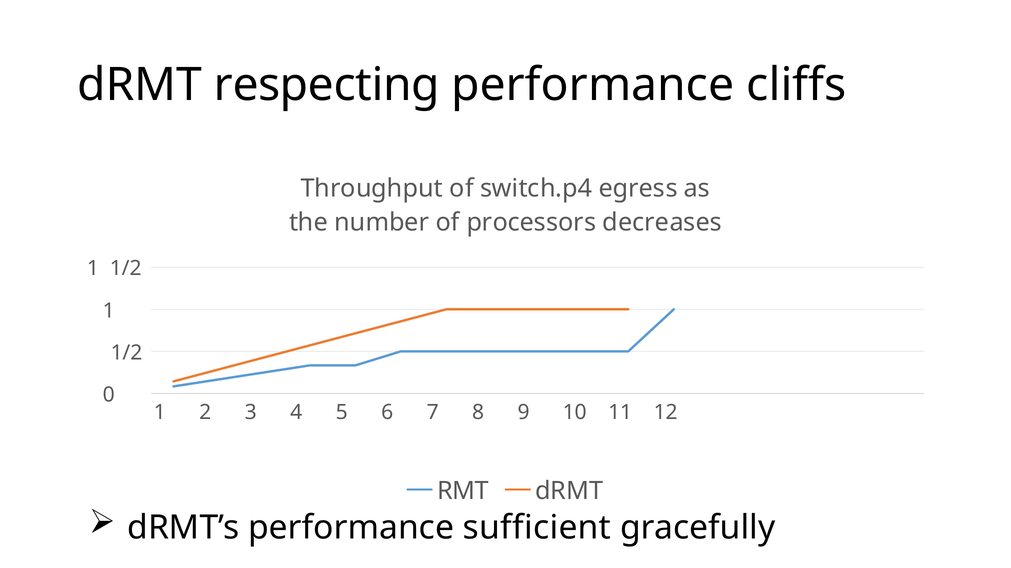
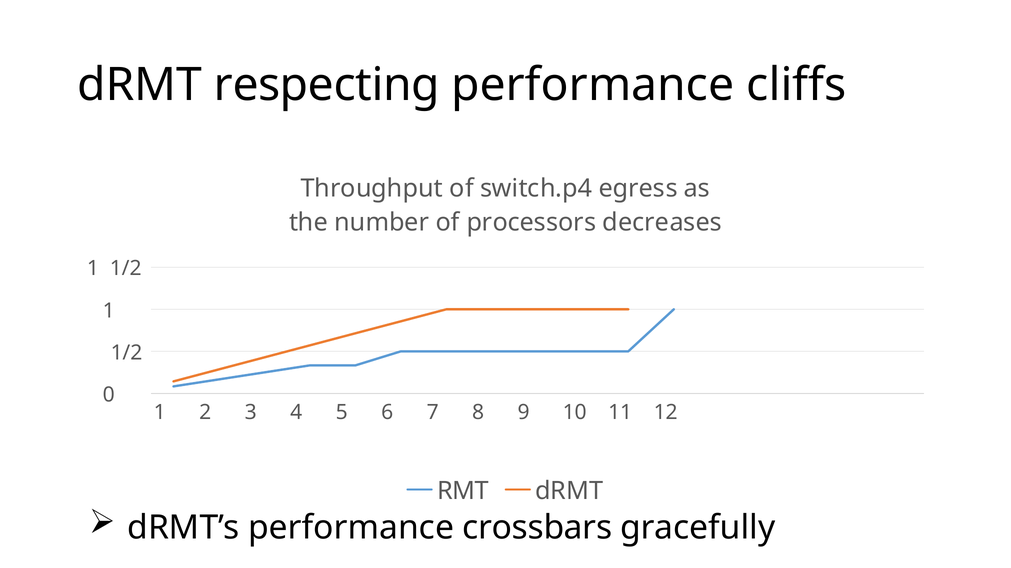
sufficient: sufficient -> crossbars
